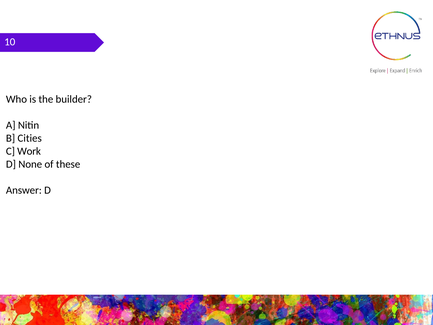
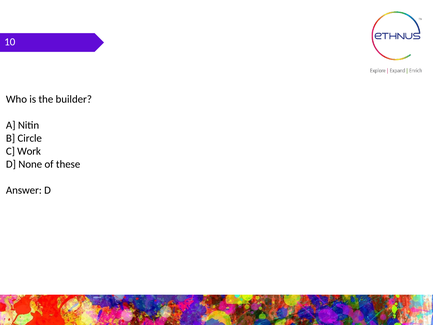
Cities: Cities -> Circle
